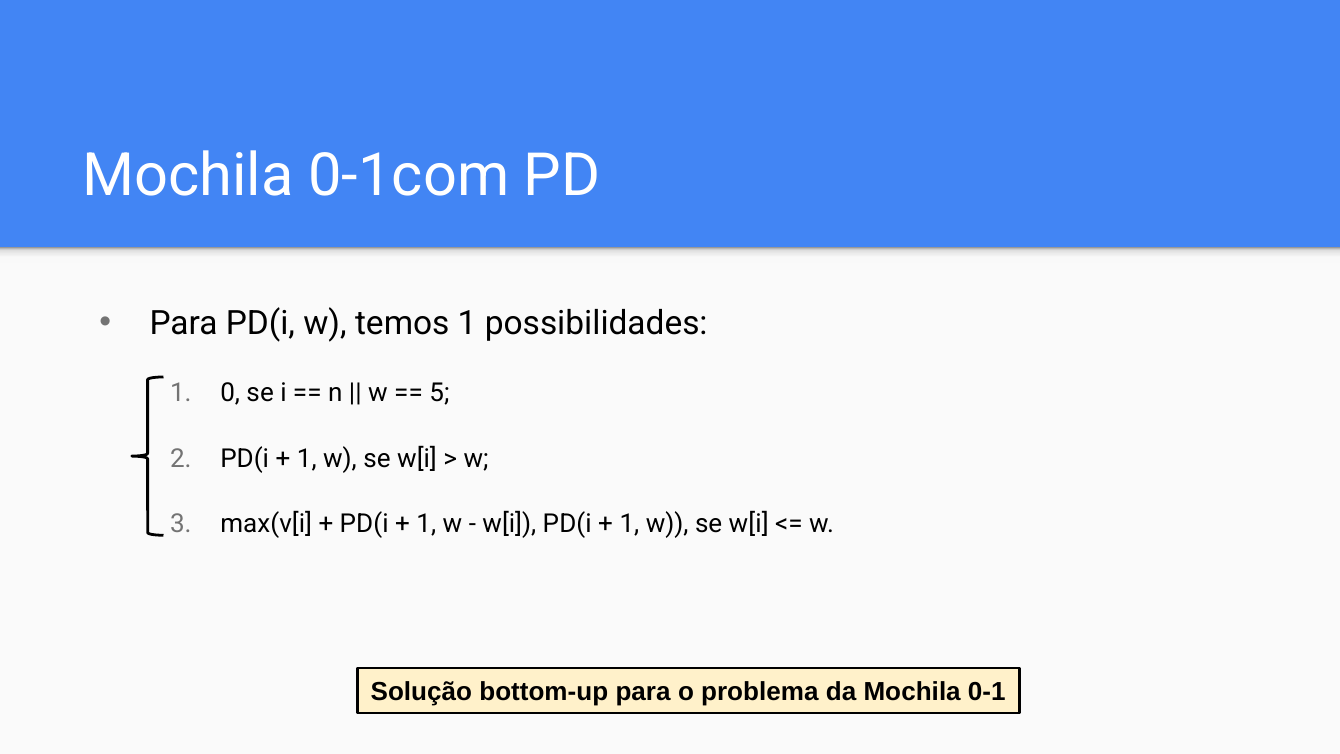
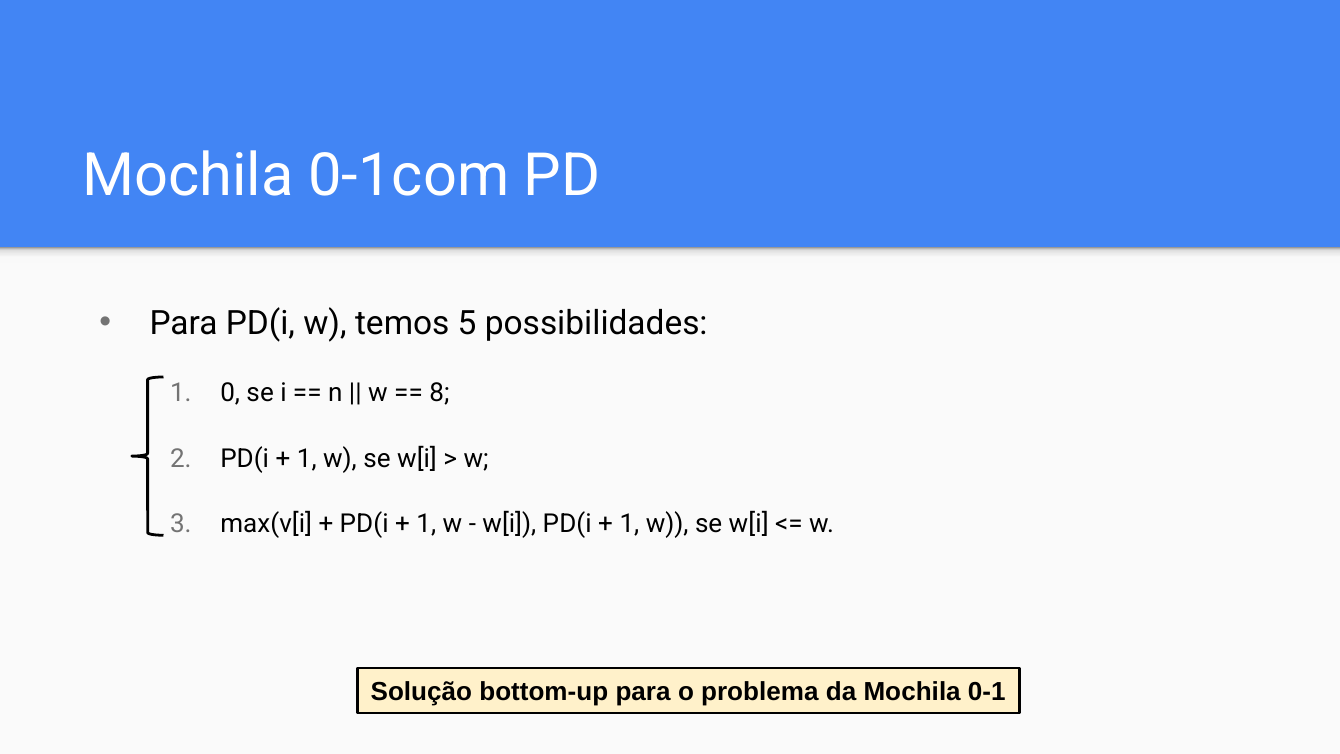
temos 1: 1 -> 5
5: 5 -> 8
